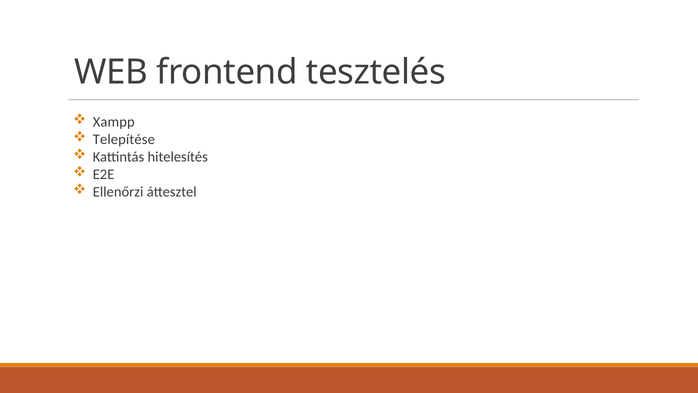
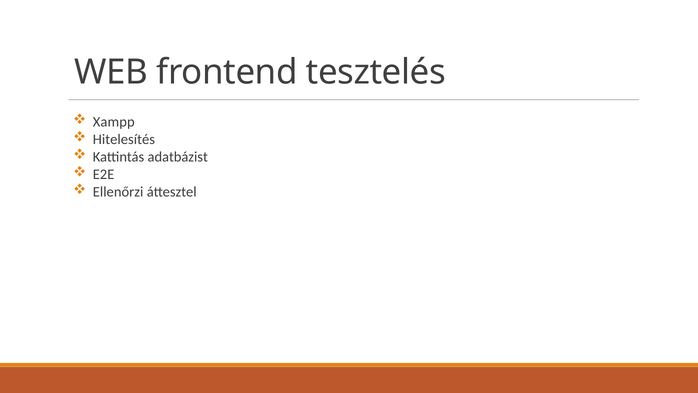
Telepítése: Telepítése -> Hitelesítés
hitelesítés: hitelesítés -> adatbázist
